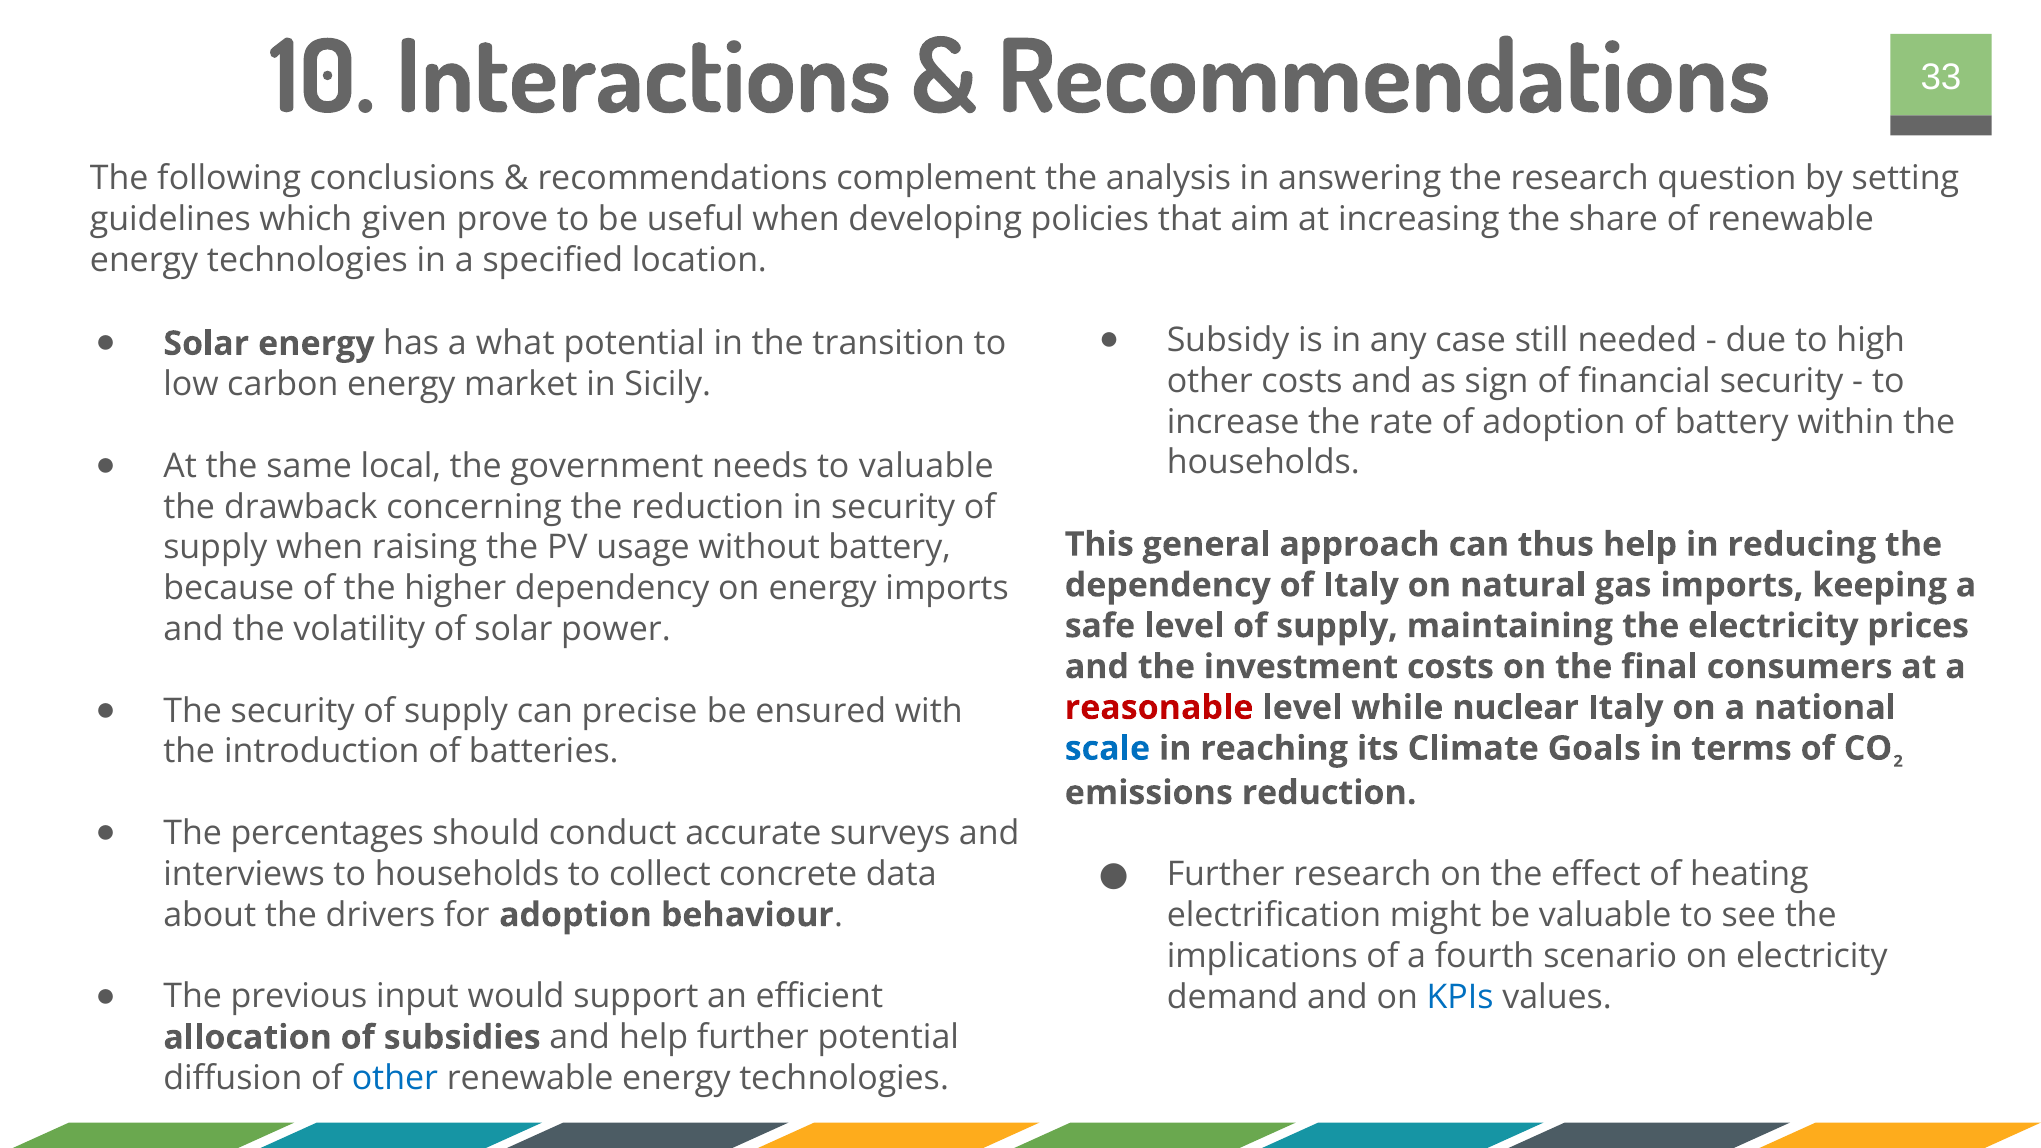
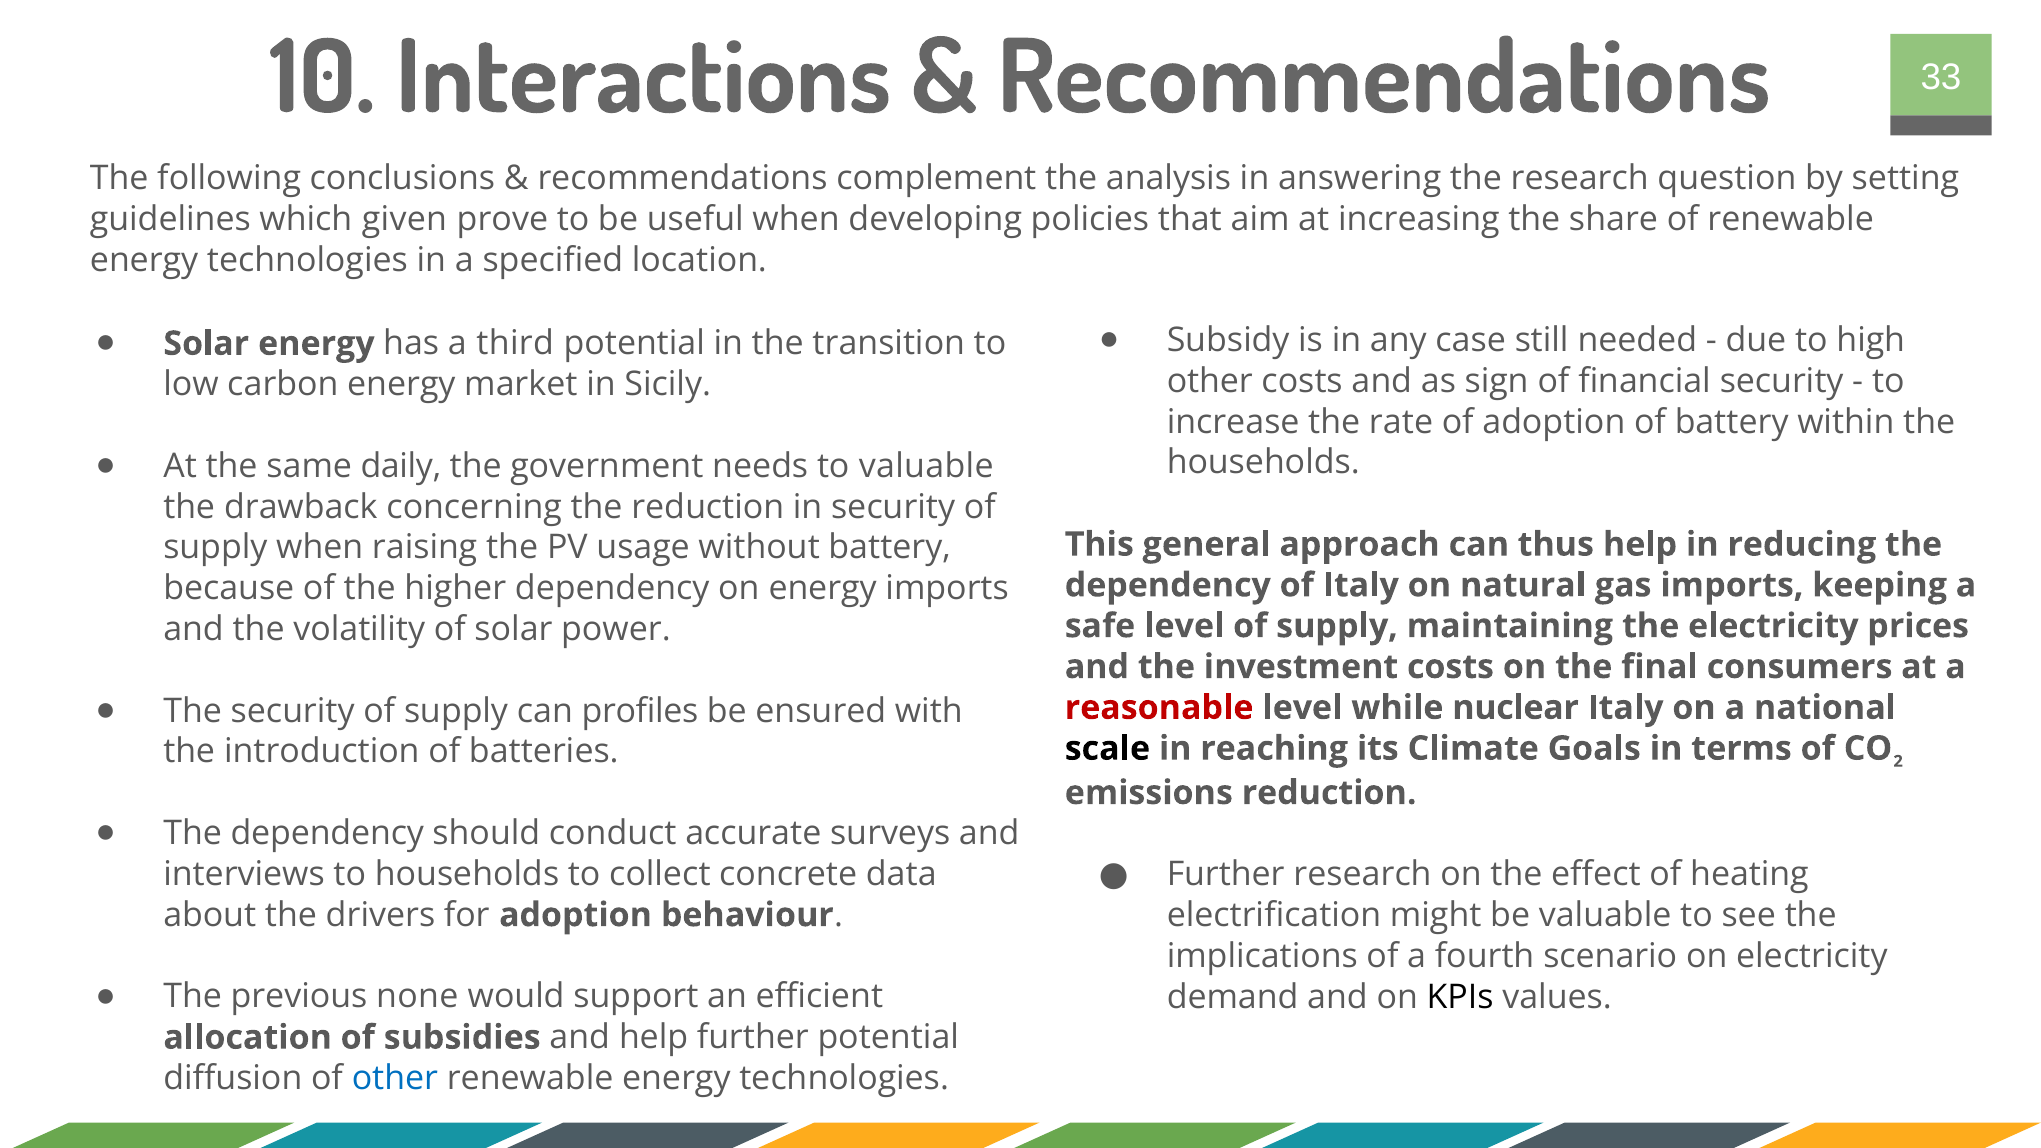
what: what -> third
local: local -> daily
precise: precise -> profiles
scale colour: blue -> black
percentages at (327, 833): percentages -> dependency
input: input -> none
KPIs colour: blue -> black
